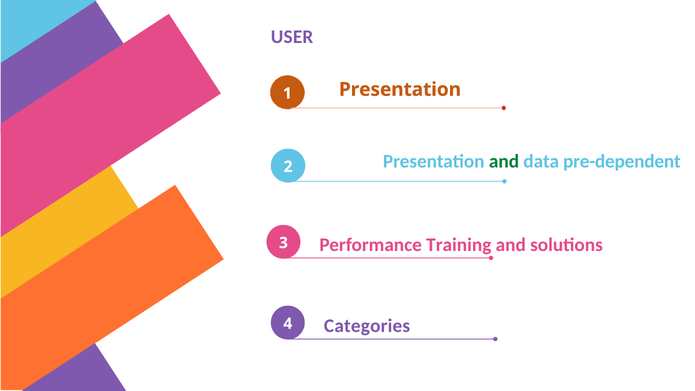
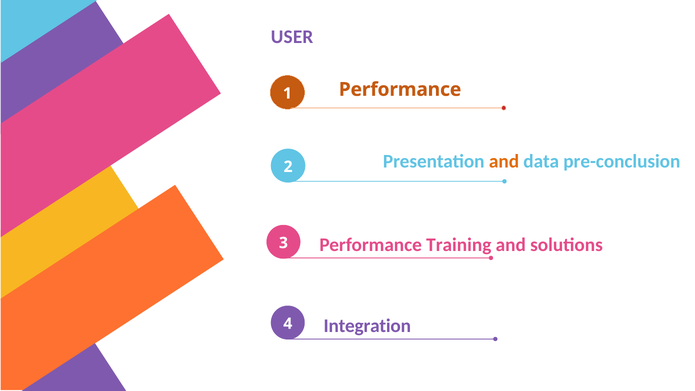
1 Presentation: Presentation -> Performance
and at (504, 161) colour: green -> orange
pre-dependent: pre-dependent -> pre-conclusion
Categories: Categories -> Integration
